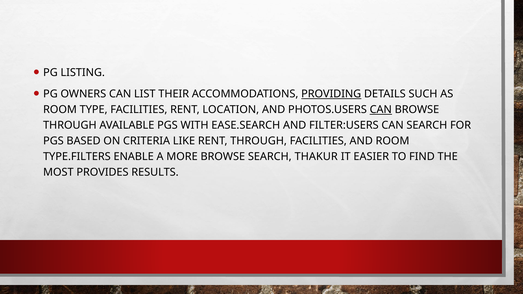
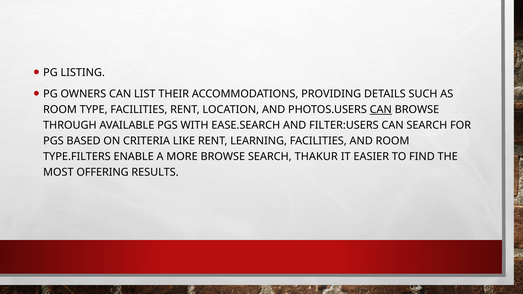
PROVIDING underline: present -> none
RENT THROUGH: THROUGH -> LEARNING
PROVIDES: PROVIDES -> OFFERING
